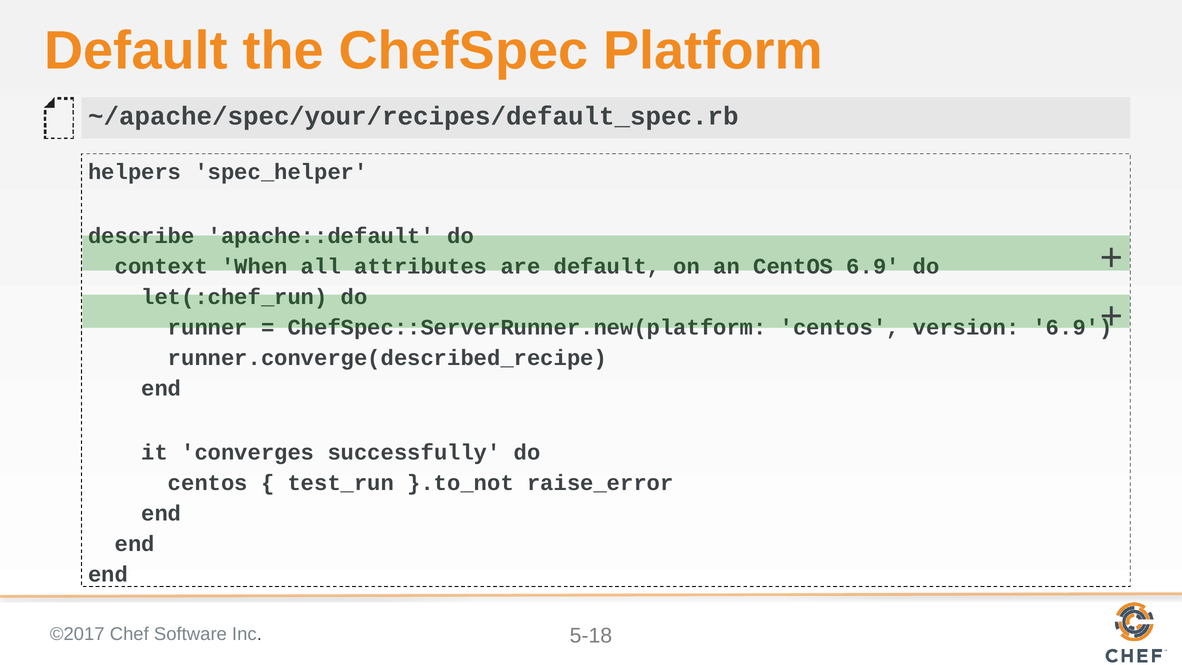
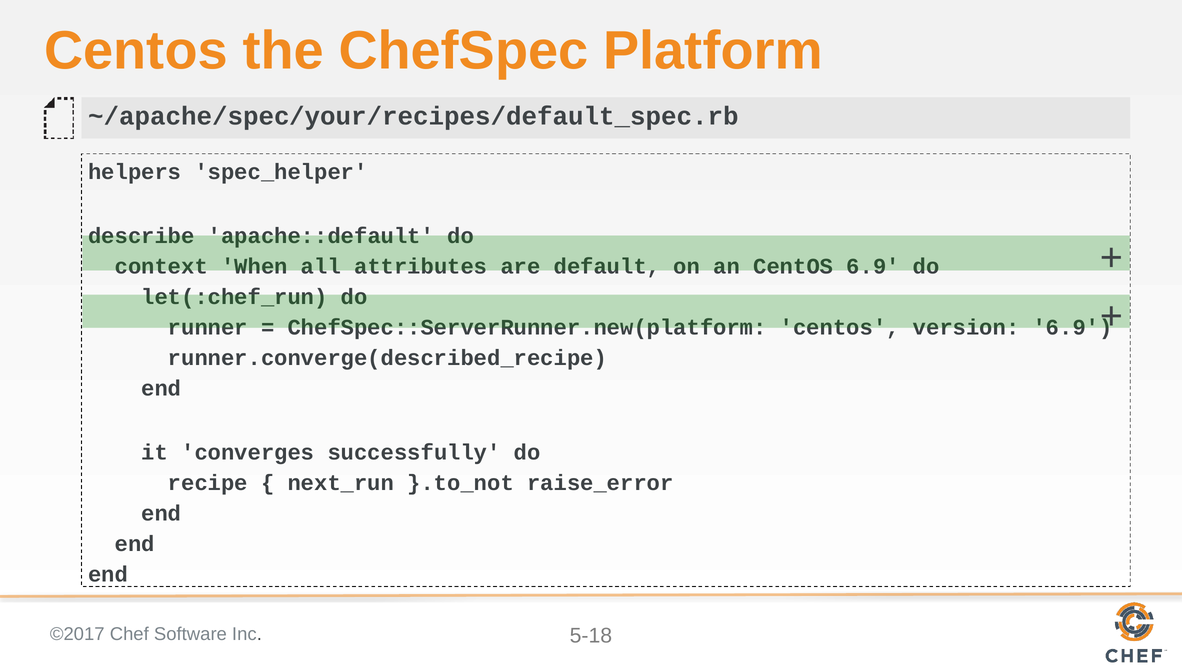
Default at (136, 51): Default -> Centos
centos at (208, 483): centos -> recipe
test_run: test_run -> next_run
